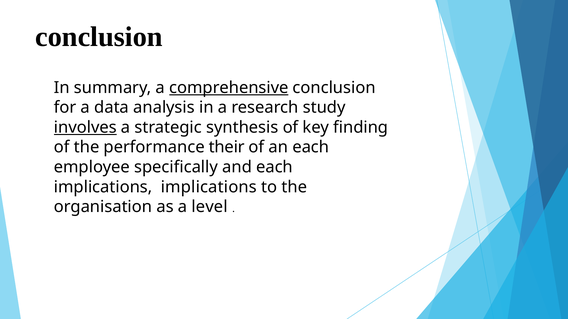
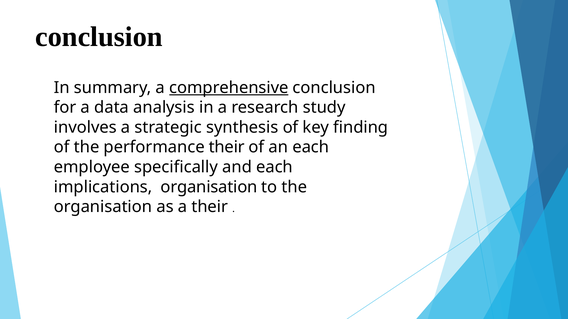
involves underline: present -> none
implications implications: implications -> organisation
a level: level -> their
